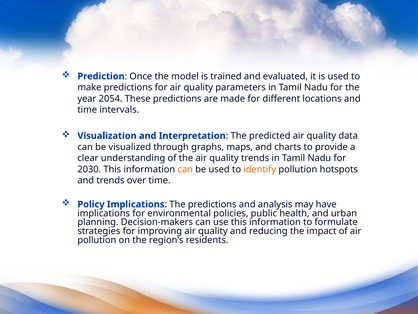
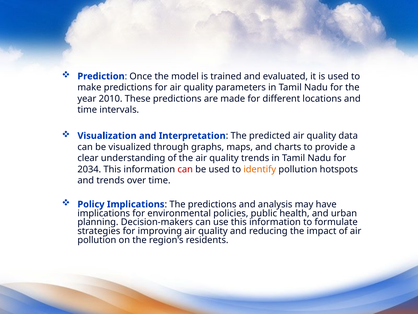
2054: 2054 -> 2010
2030: 2030 -> 2034
can at (185, 169) colour: orange -> red
